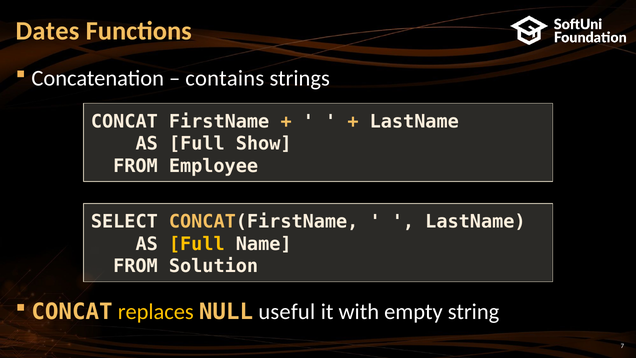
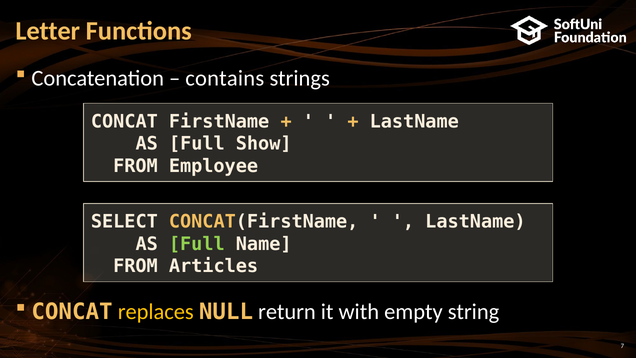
Dates: Dates -> Letter
Full at (197, 244) colour: yellow -> light green
Solution: Solution -> Articles
useful: useful -> return
